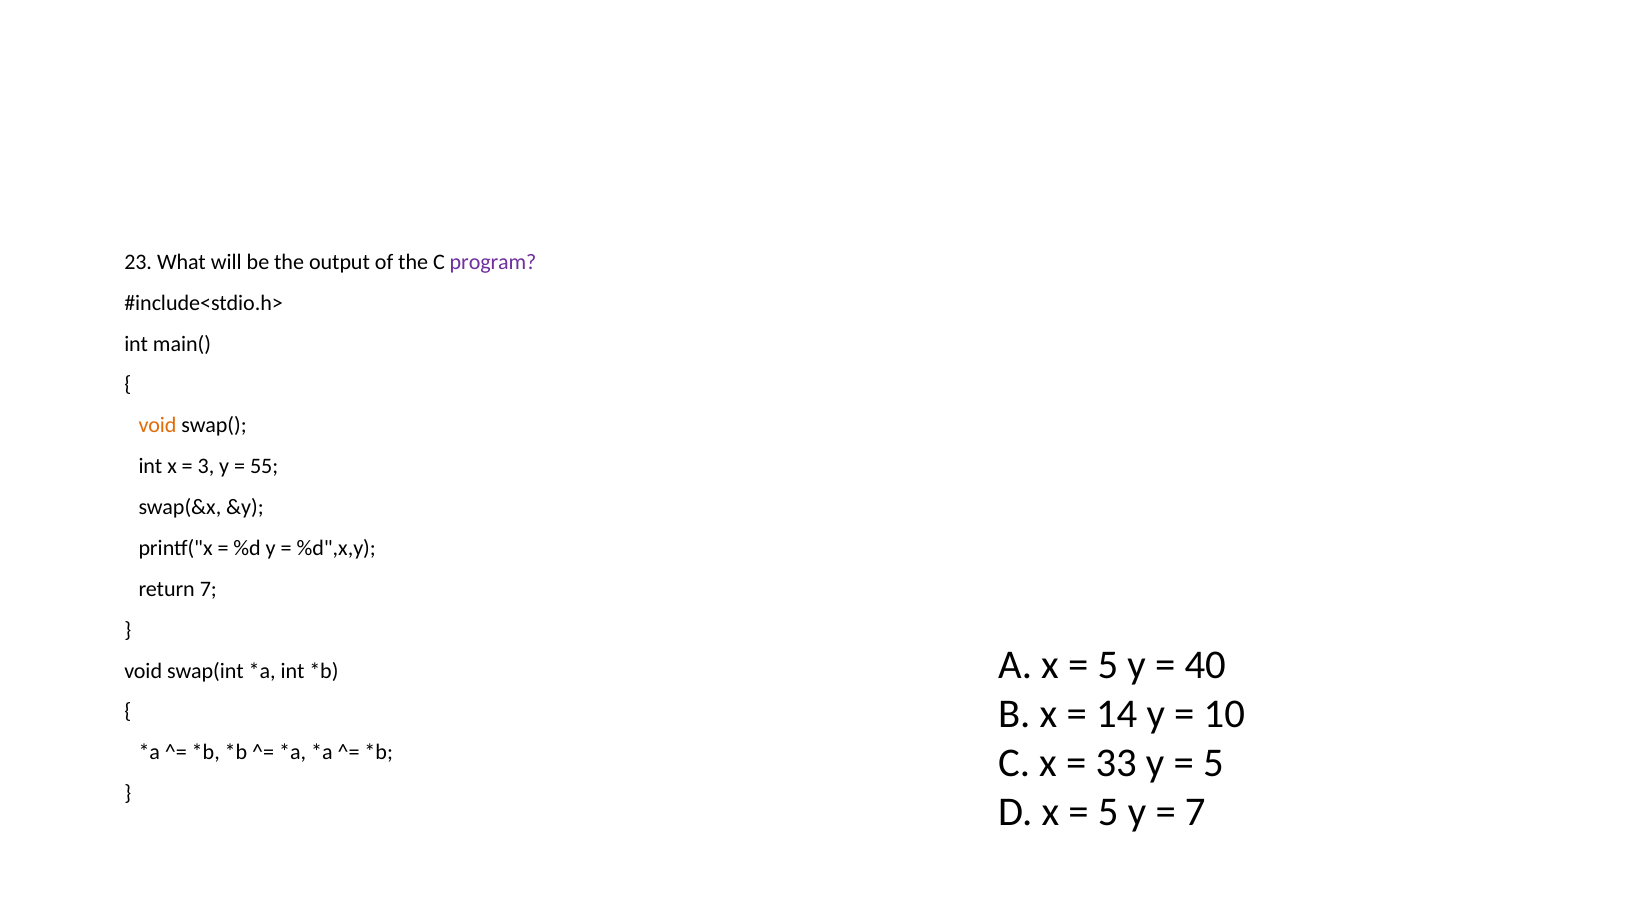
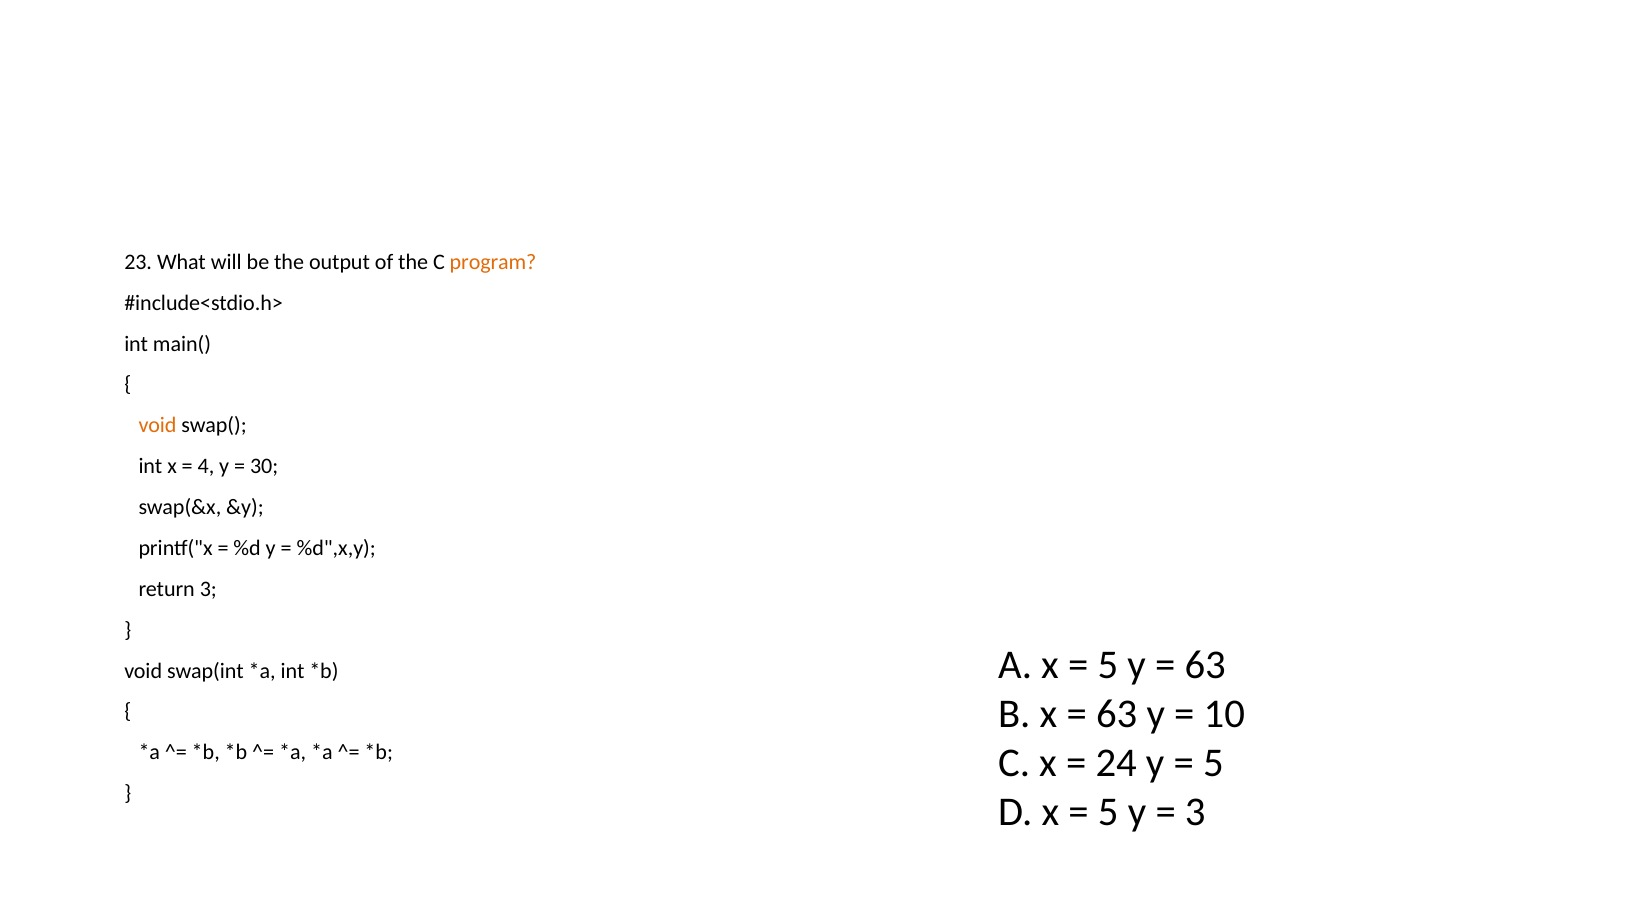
program colour: purple -> orange
3: 3 -> 4
55: 55 -> 30
return 7: 7 -> 3
40 at (1205, 665): 40 -> 63
14 at (1117, 714): 14 -> 63
33: 33 -> 24
7 at (1195, 812): 7 -> 3
